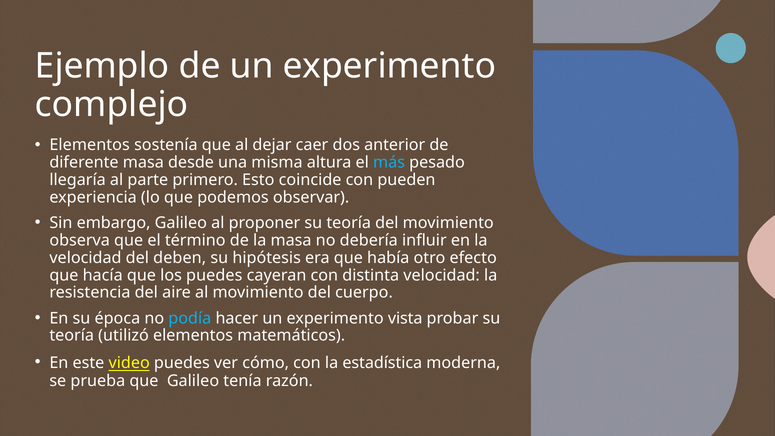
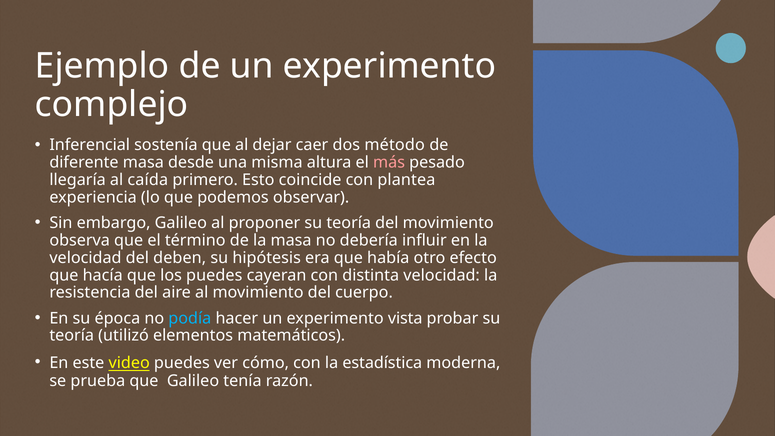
Elementos at (90, 145): Elementos -> Inferencial
anterior: anterior -> método
más colour: light blue -> pink
parte: parte -> caída
pueden: pueden -> plantea
